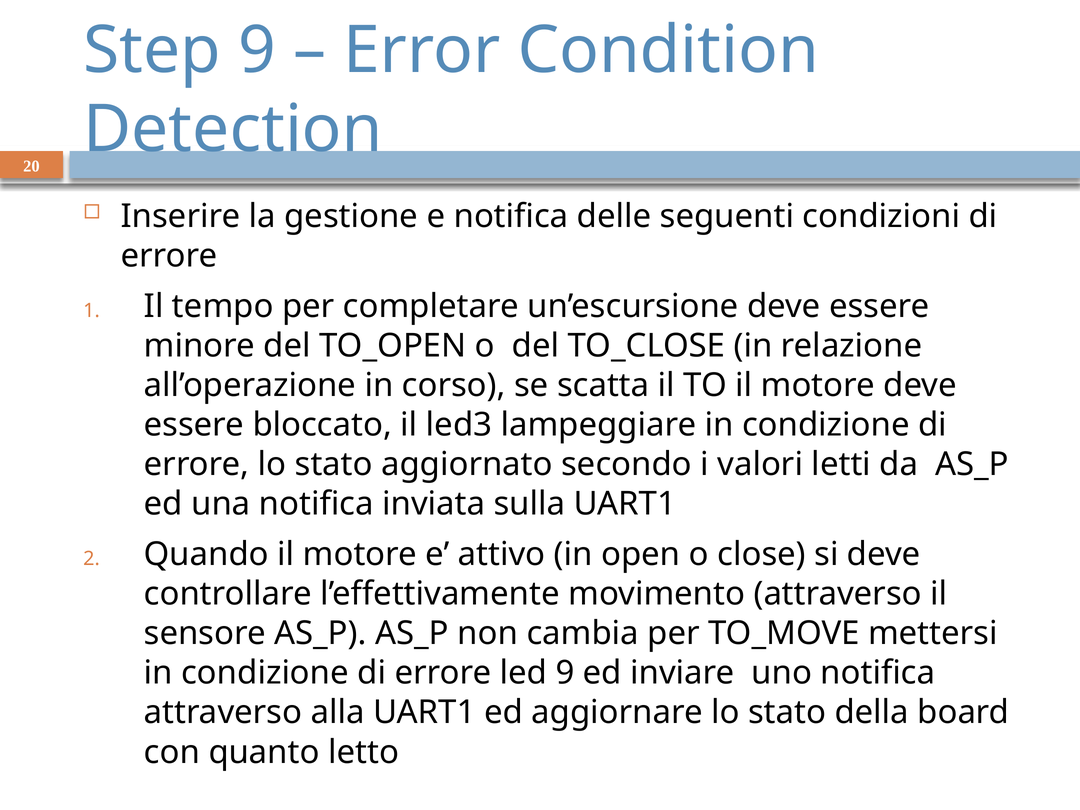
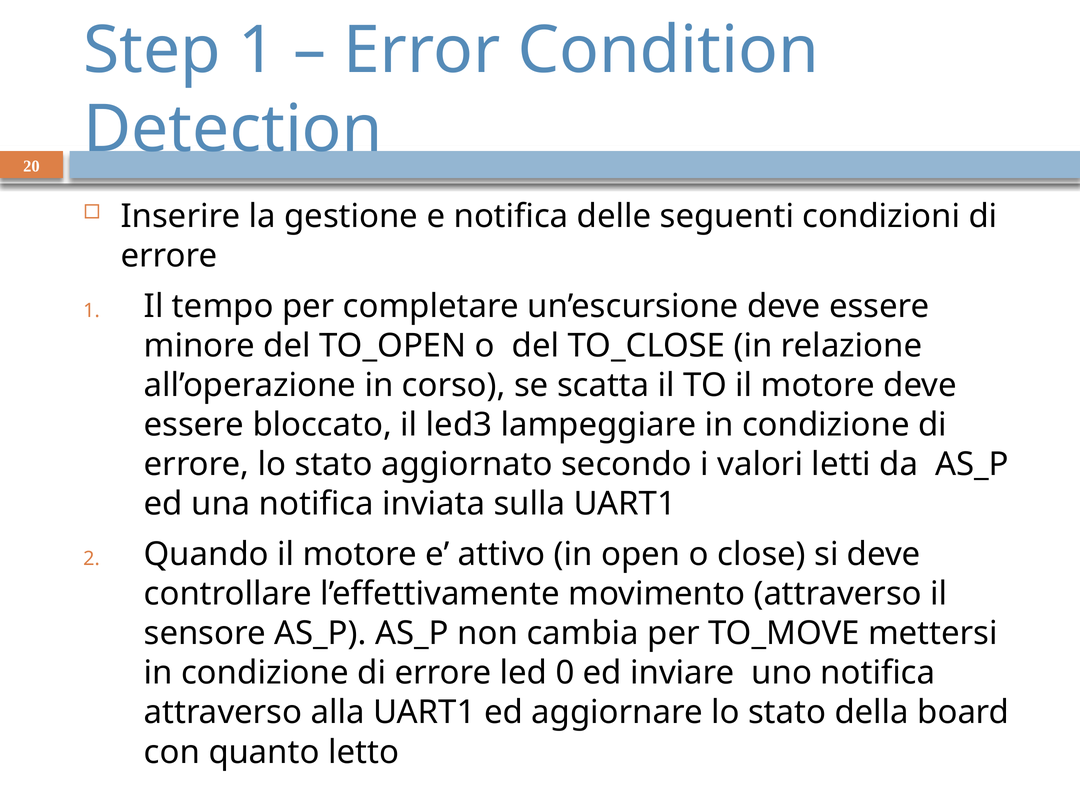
Step 9: 9 -> 1
led 9: 9 -> 0
